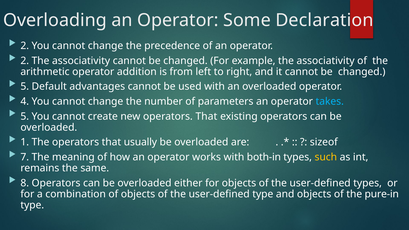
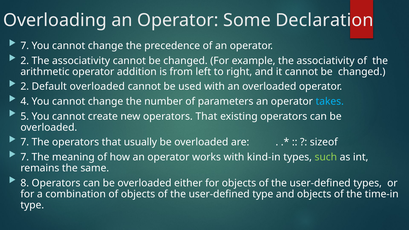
2 at (25, 46): 2 -> 7
5 at (25, 87): 5 -> 2
Default advantages: advantages -> overloaded
1 at (25, 142): 1 -> 7
both-in: both-in -> kind-in
such colour: yellow -> light green
pure-in: pure-in -> time-in
